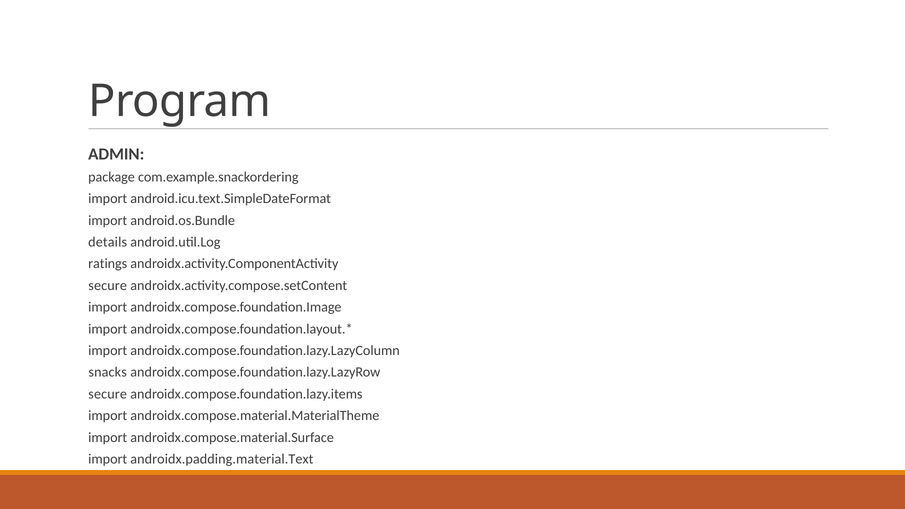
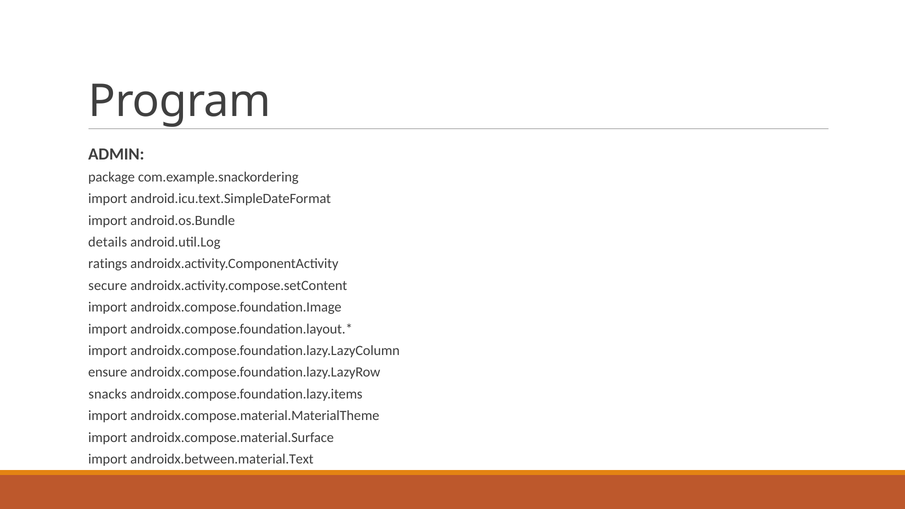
snacks: snacks -> ensure
secure at (108, 394): secure -> snacks
androidx.padding.material.Text: androidx.padding.material.Text -> androidx.between.material.Text
